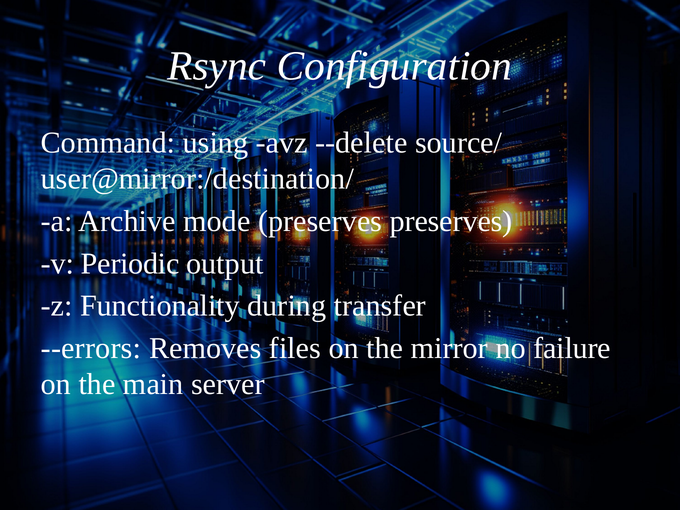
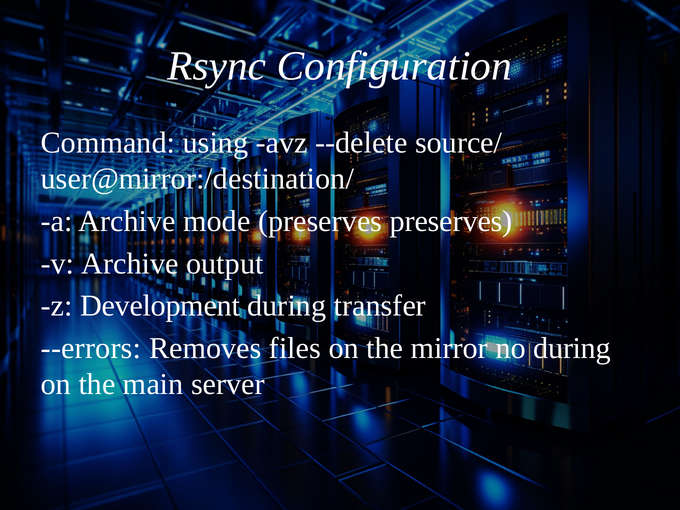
v Periodic: Periodic -> Archive
Functionality: Functionality -> Development
no failure: failure -> during
